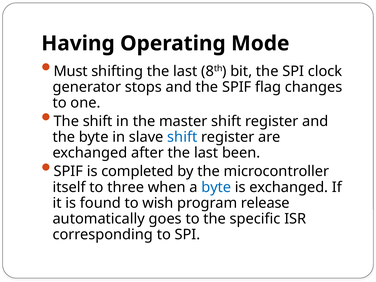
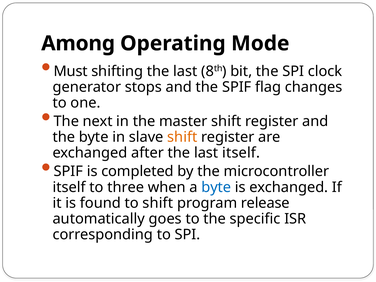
Having: Having -> Among
The shift: shift -> next
shift at (182, 137) colour: blue -> orange
last been: been -> itself
to wish: wish -> shift
